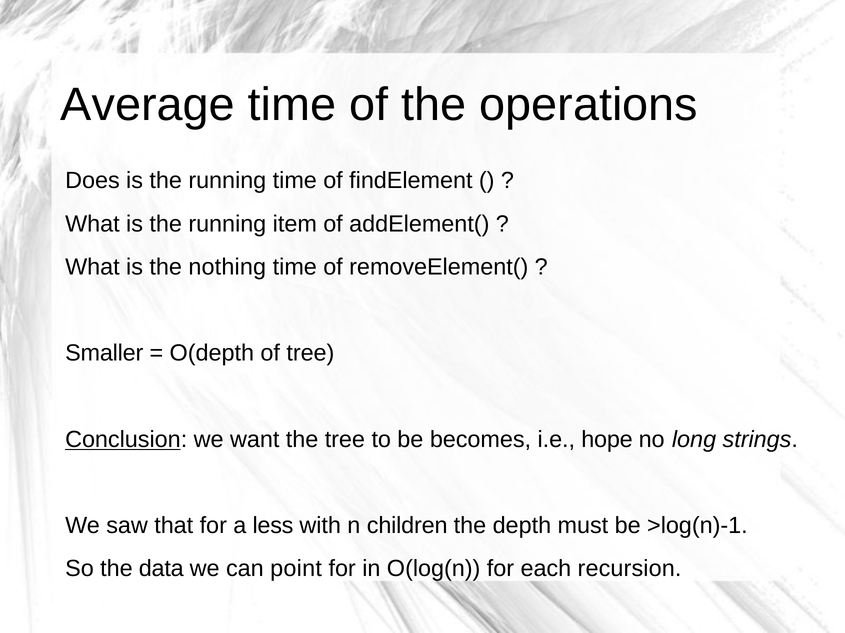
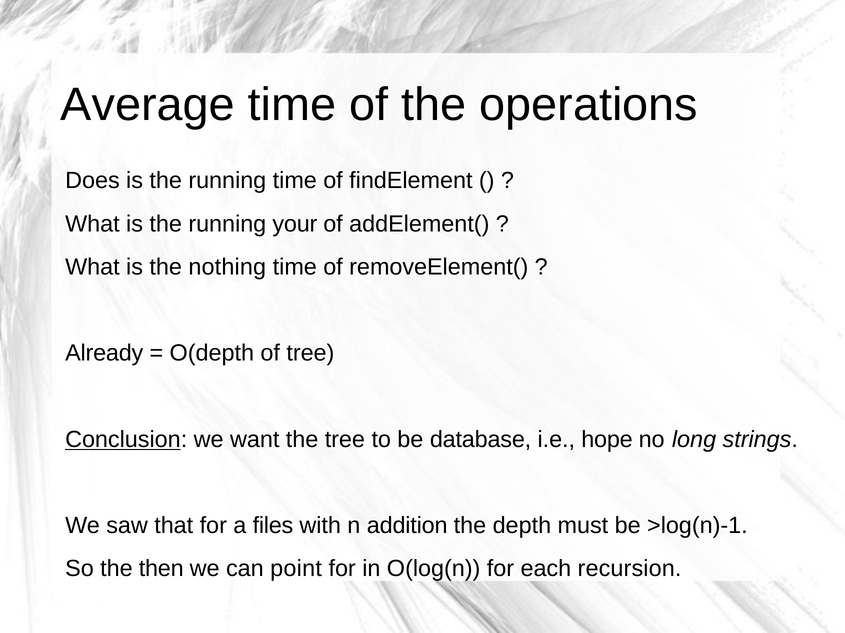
item: item -> your
Smaller: Smaller -> Already
becomes: becomes -> database
less: less -> files
children: children -> addition
data: data -> then
